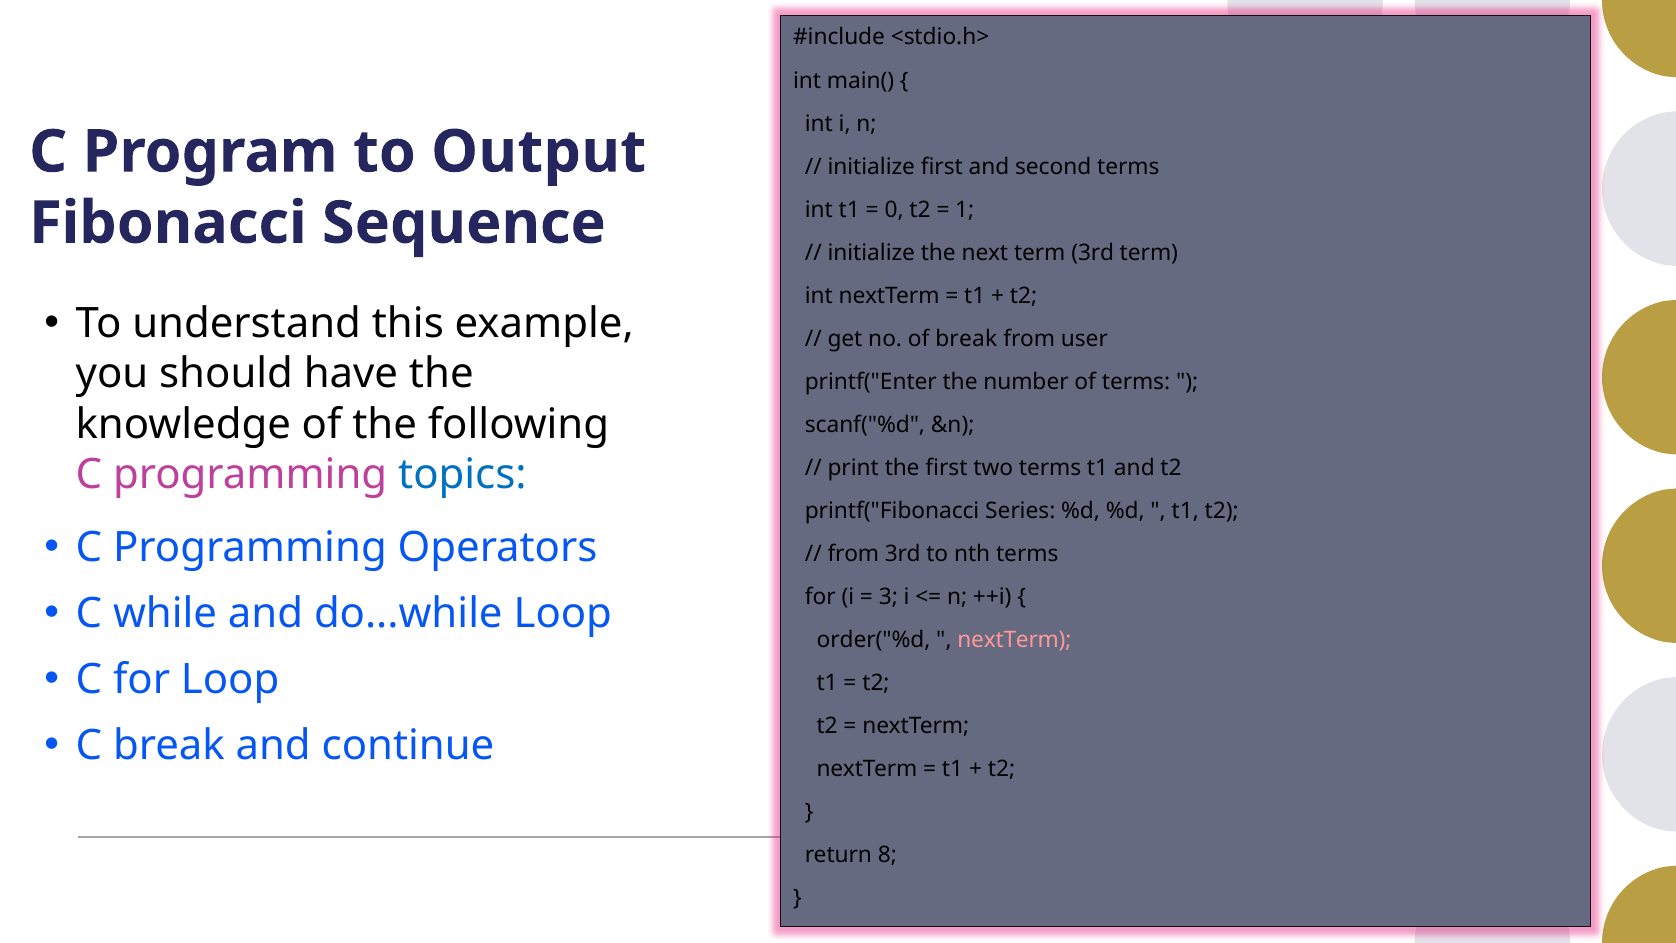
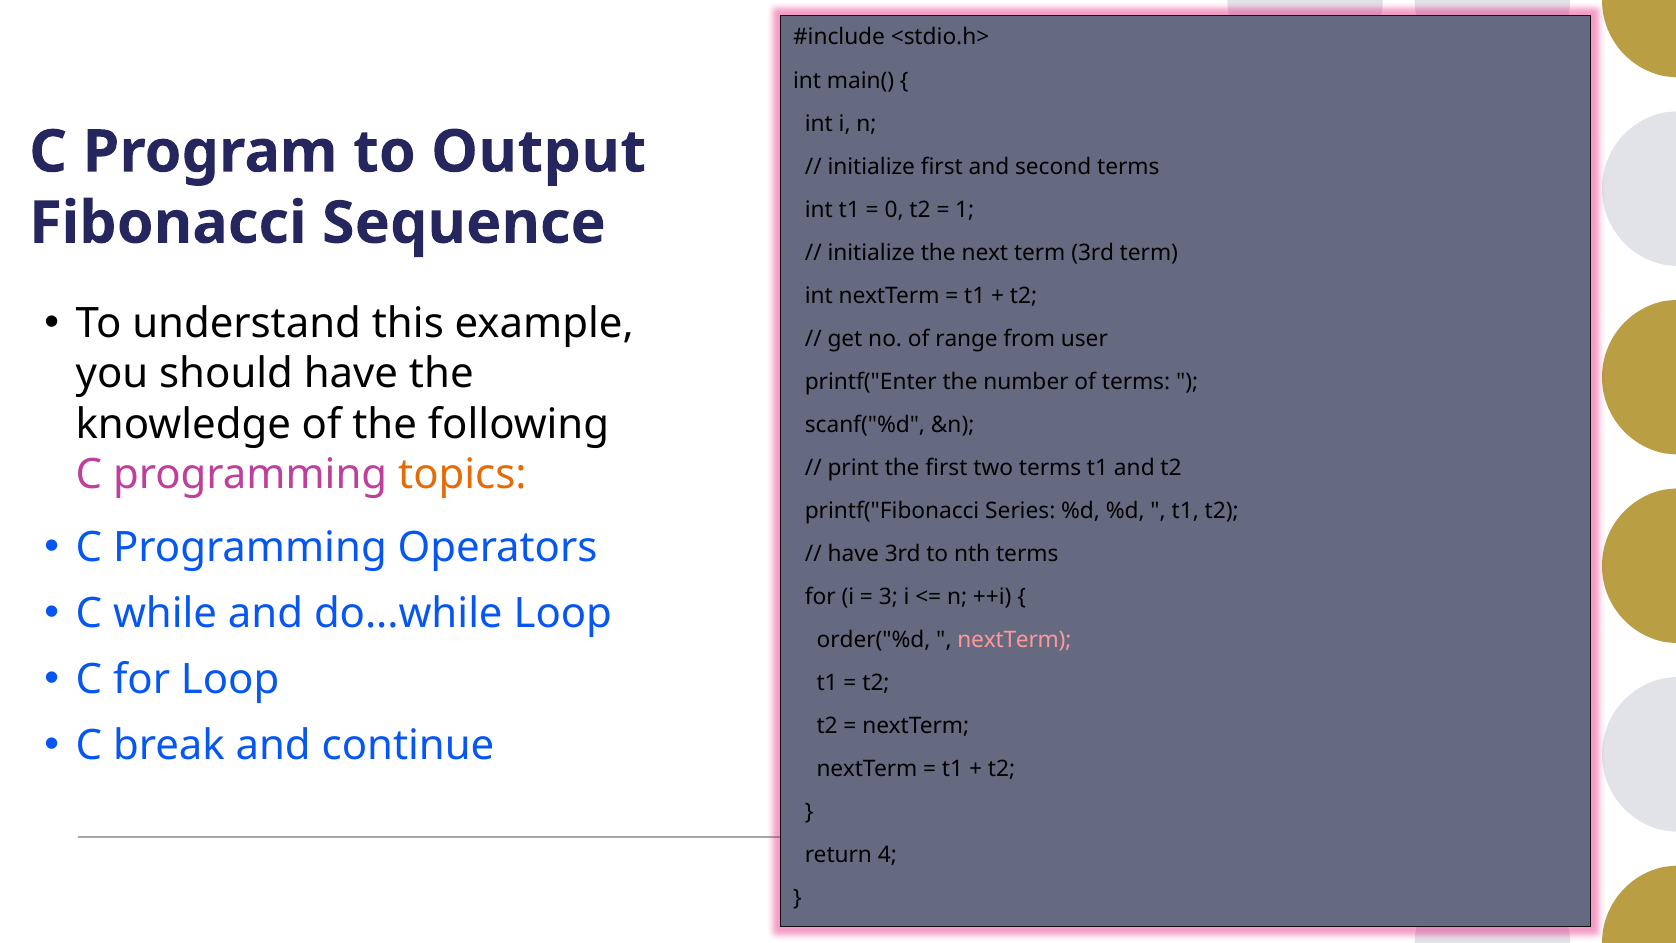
of break: break -> range
topics colour: blue -> orange
from at (853, 554): from -> have
8: 8 -> 4
